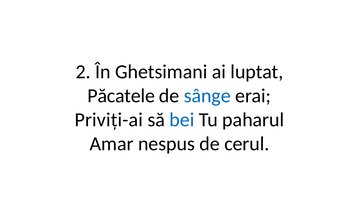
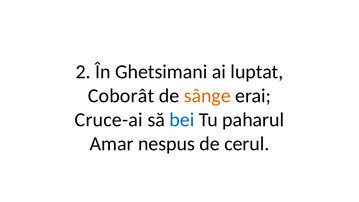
Păcatele: Păcatele -> Coborât
sânge colour: blue -> orange
Priviți-ai: Priviți-ai -> Cruce-ai
